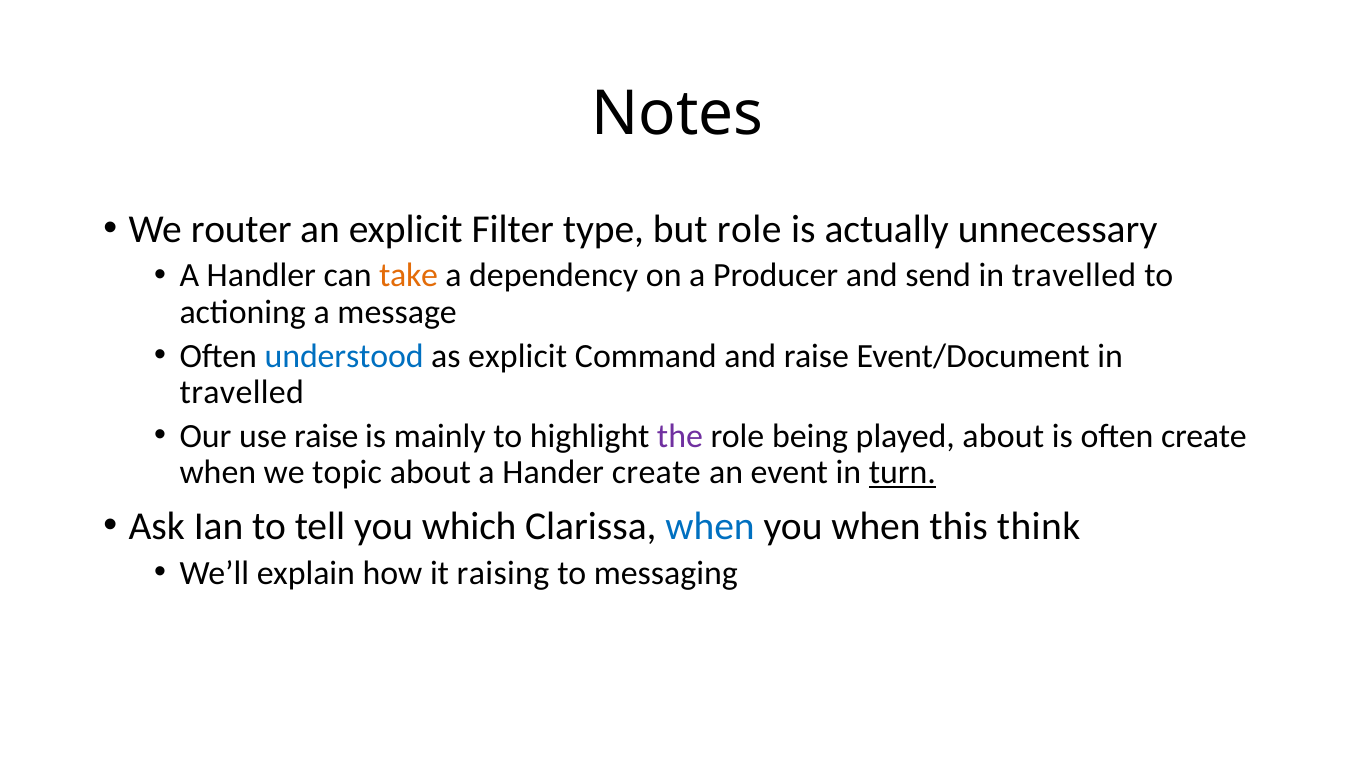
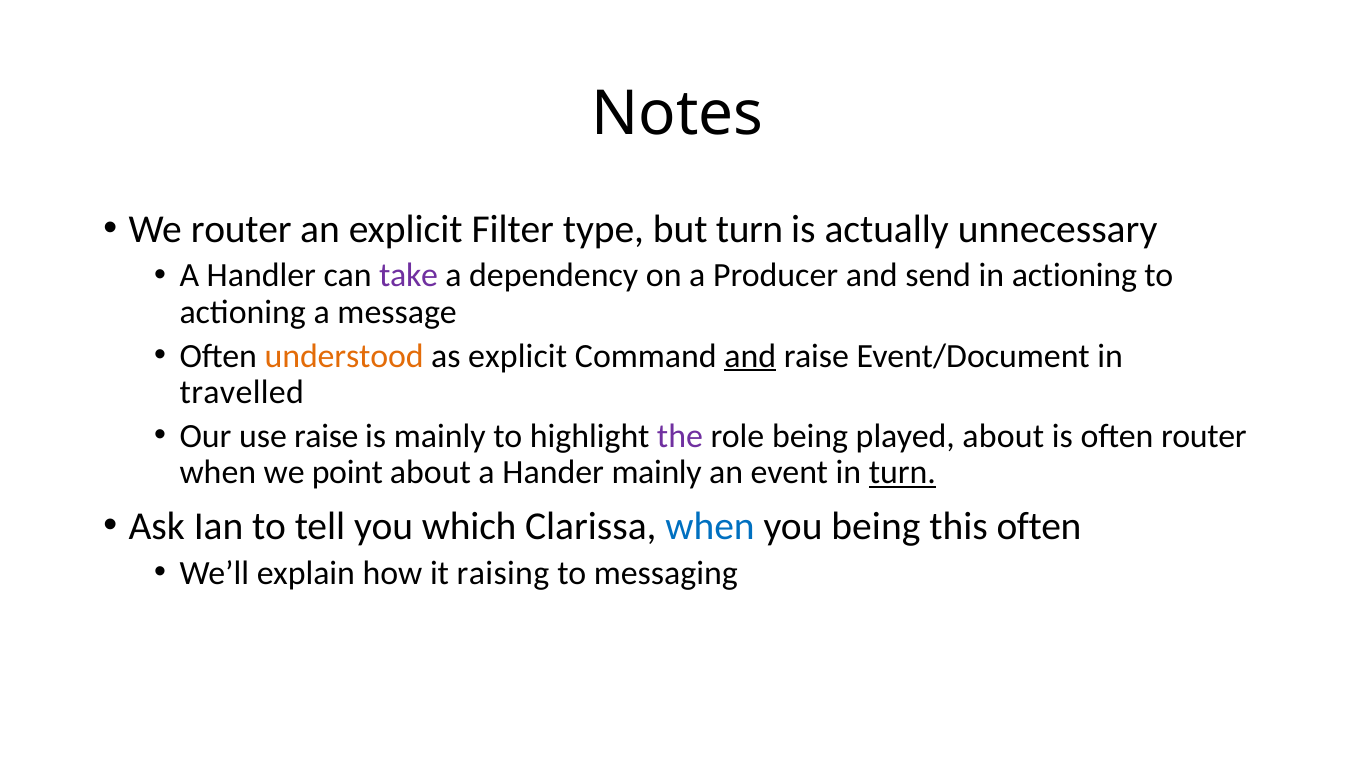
but role: role -> turn
take colour: orange -> purple
send in travelled: travelled -> actioning
understood colour: blue -> orange
and at (750, 356) underline: none -> present
often create: create -> router
topic: topic -> point
Hander create: create -> mainly
you when: when -> being
this think: think -> often
